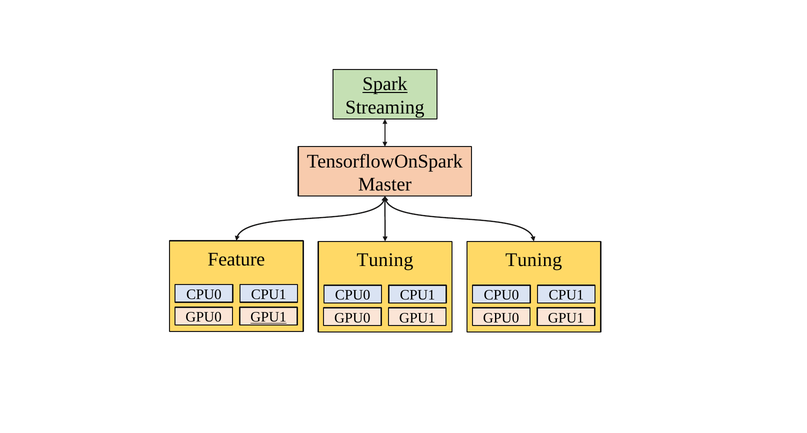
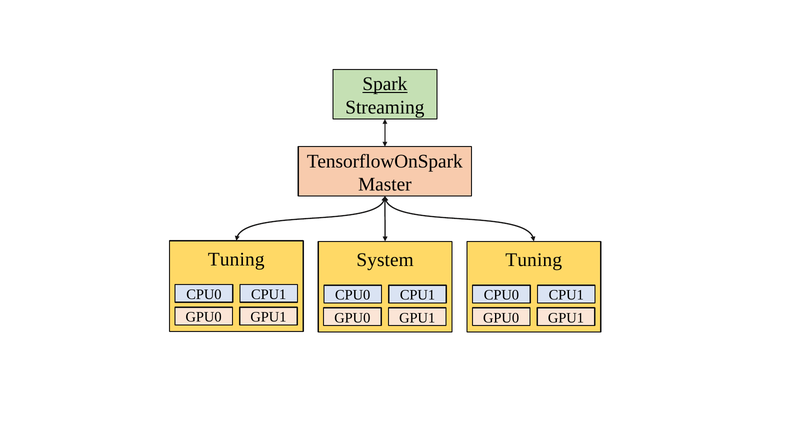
Feature at (236, 259): Feature -> Tuning
Tuning at (385, 260): Tuning -> System
GPU1 at (268, 317) underline: present -> none
